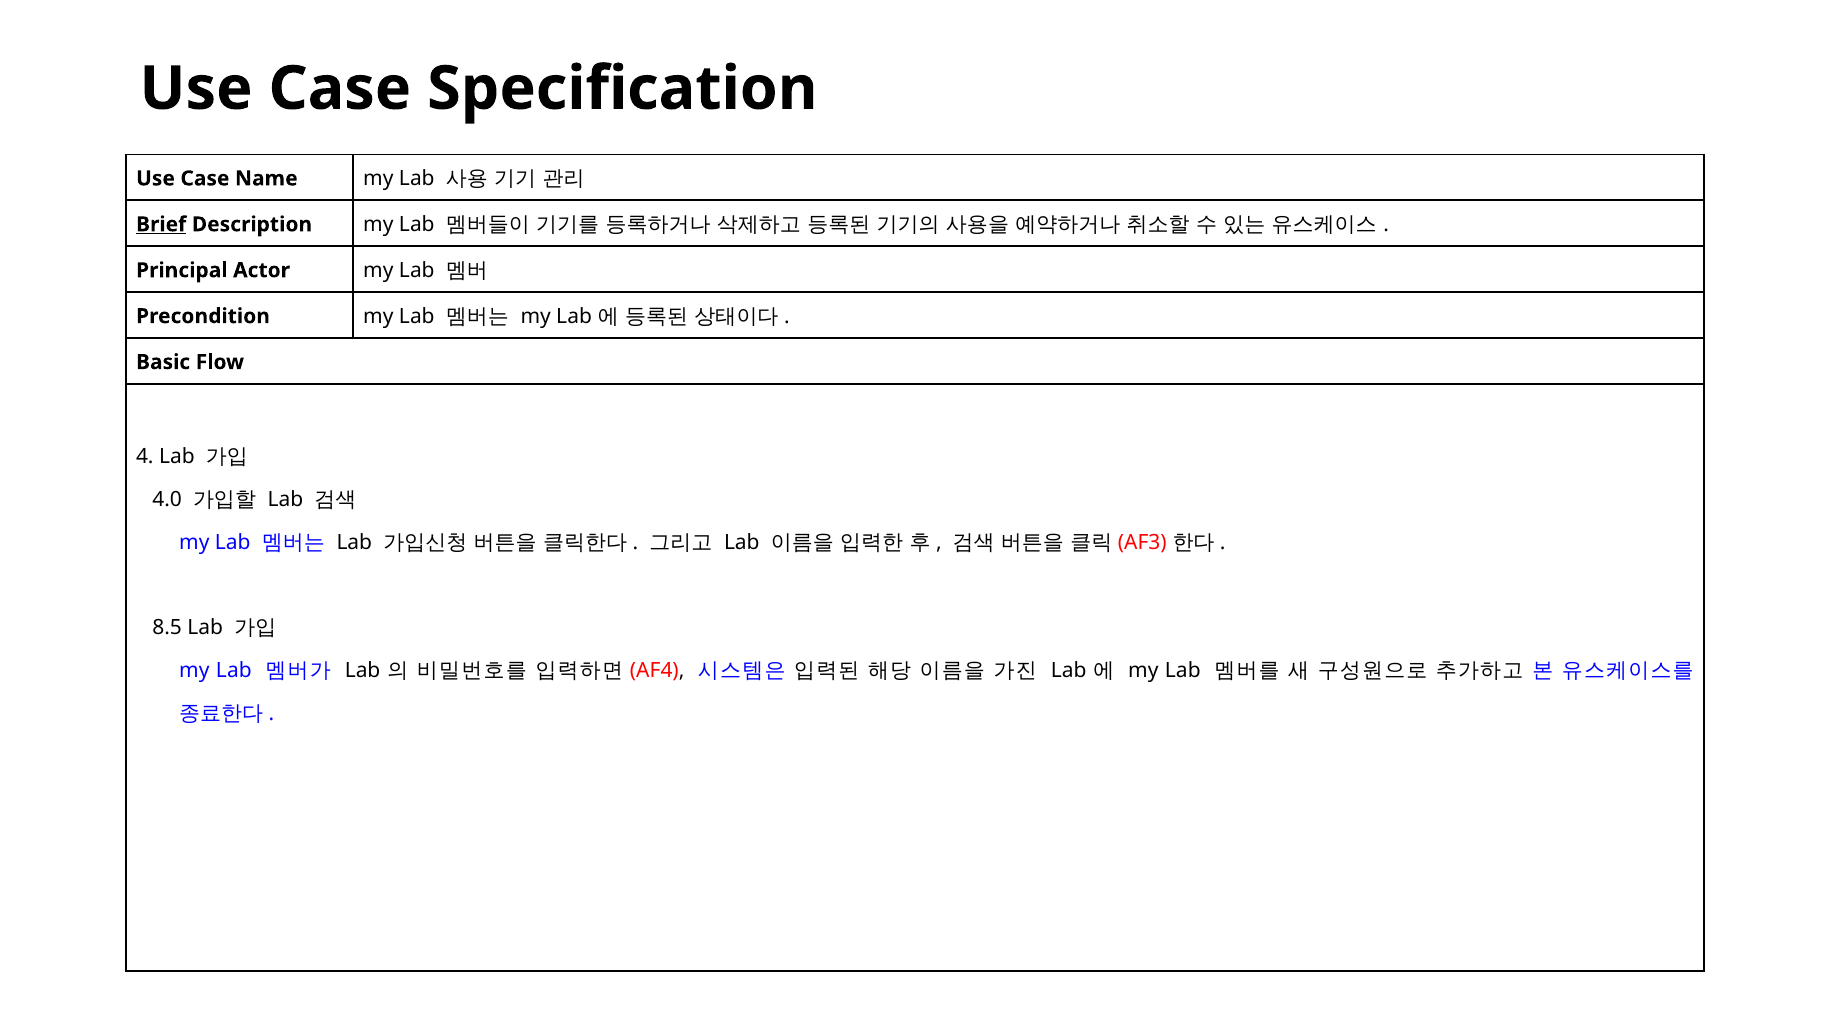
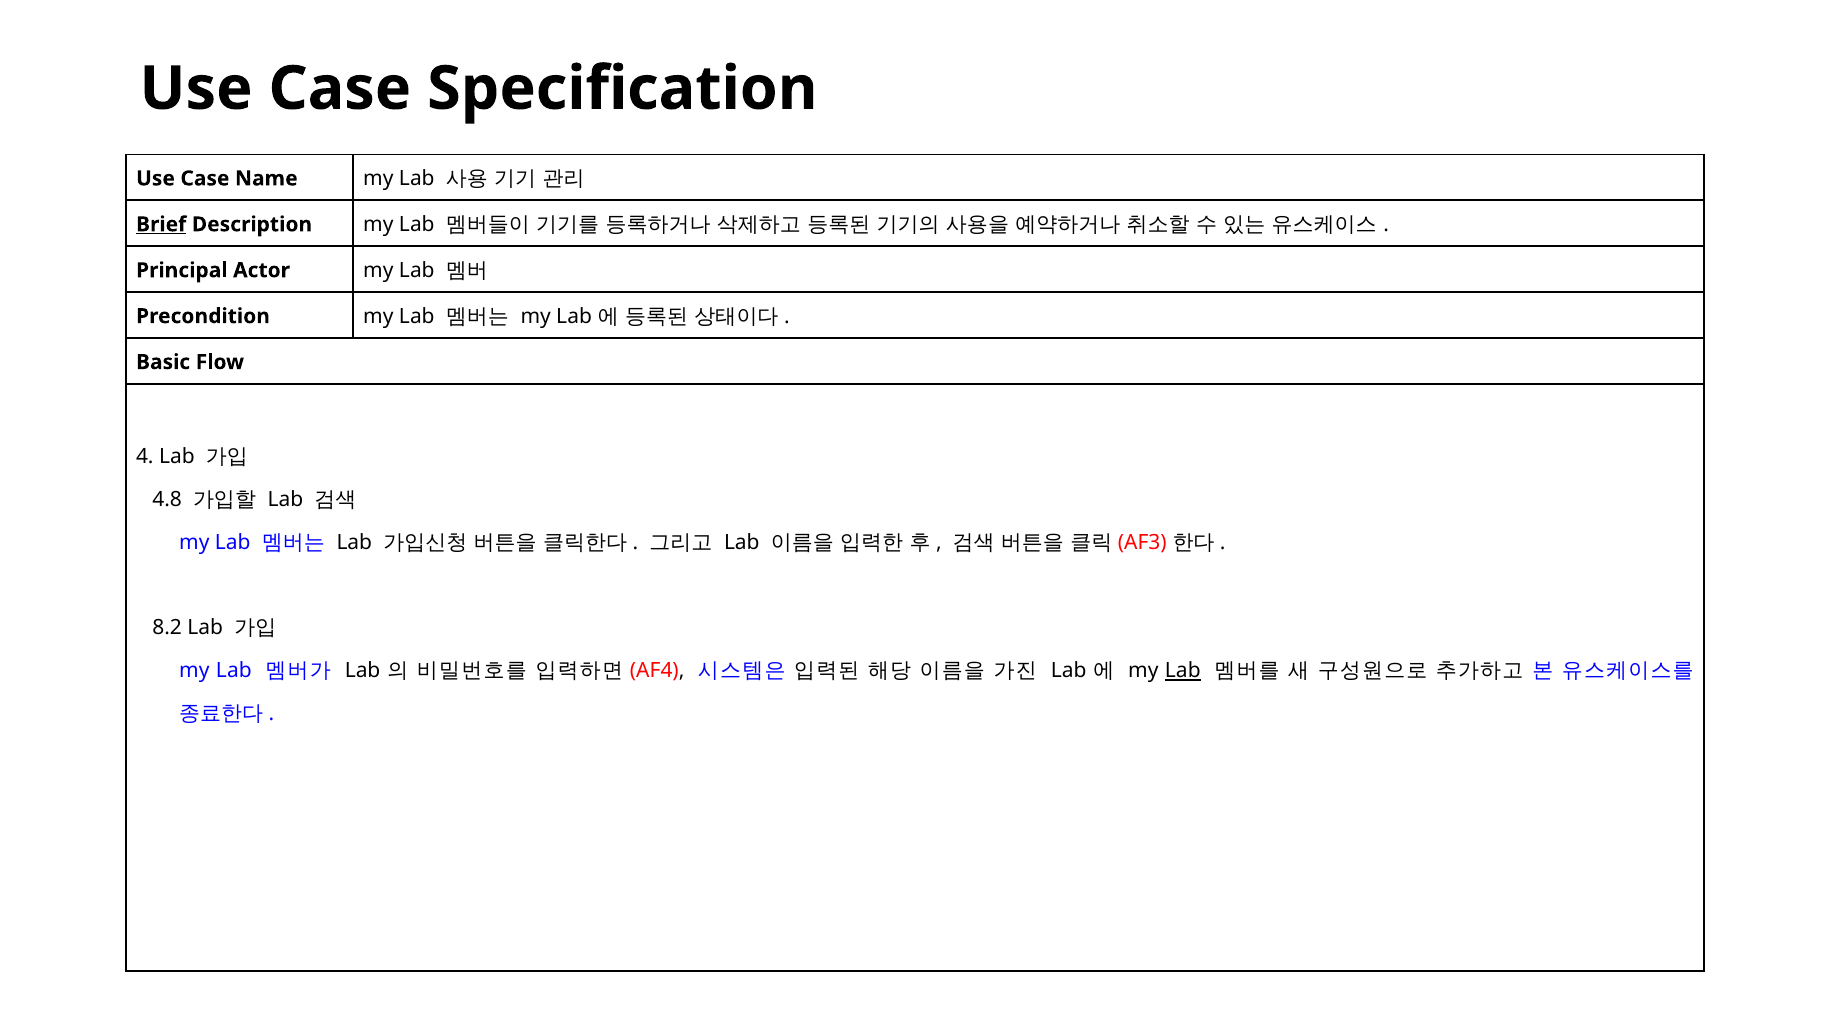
4.0: 4.0 -> 4.8
8.5: 8.5 -> 8.2
Lab at (1183, 671) underline: none -> present
